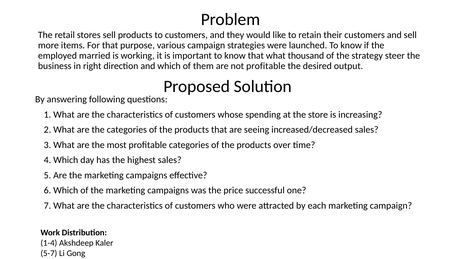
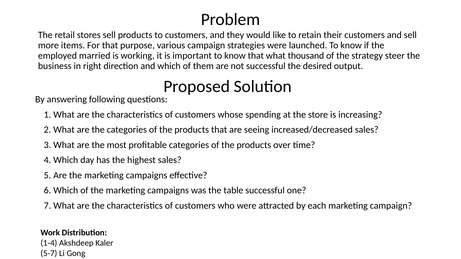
not profitable: profitable -> successful
price: price -> table
